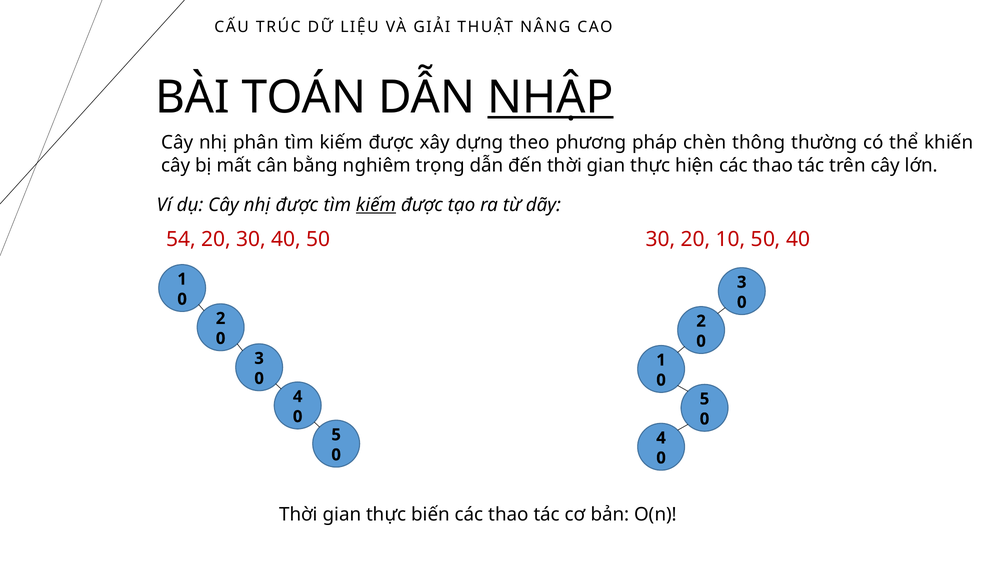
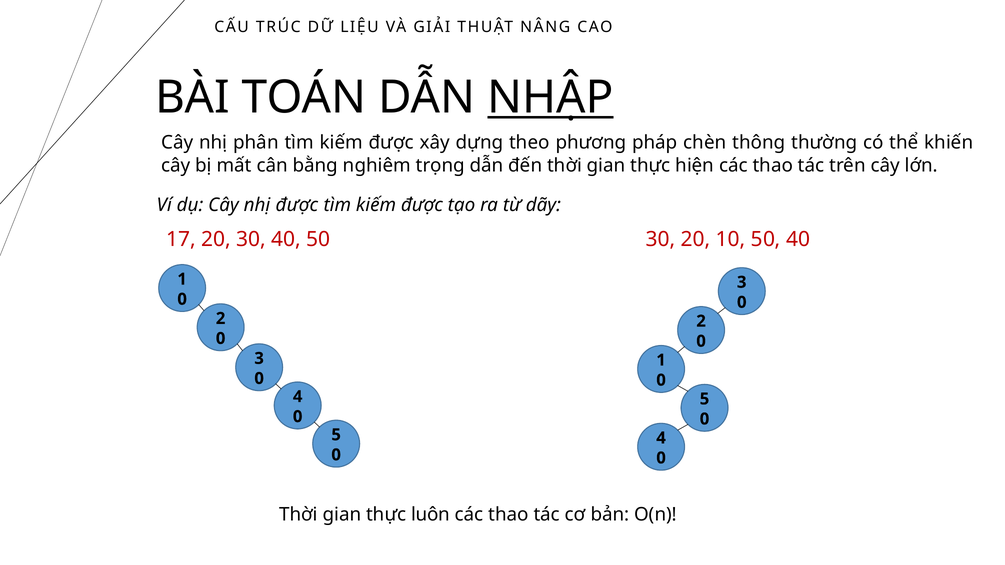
kiếm at (376, 205) underline: present -> none
54: 54 -> 17
biến: biến -> luôn
